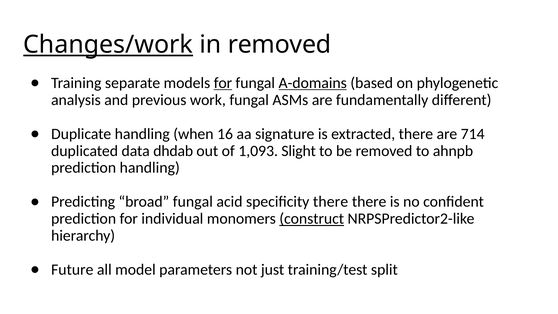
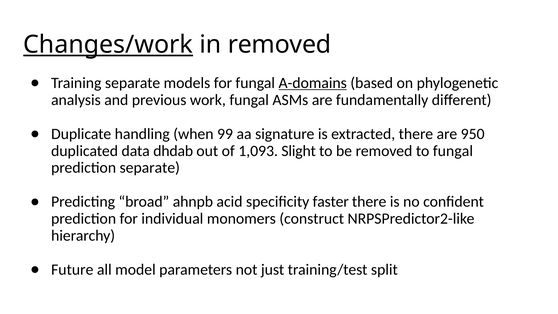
for at (223, 83) underline: present -> none
16: 16 -> 99
714: 714 -> 950
to ahnpb: ahnpb -> fungal
prediction handling: handling -> separate
broad fungal: fungal -> ahnpb
specificity there: there -> faster
construct underline: present -> none
